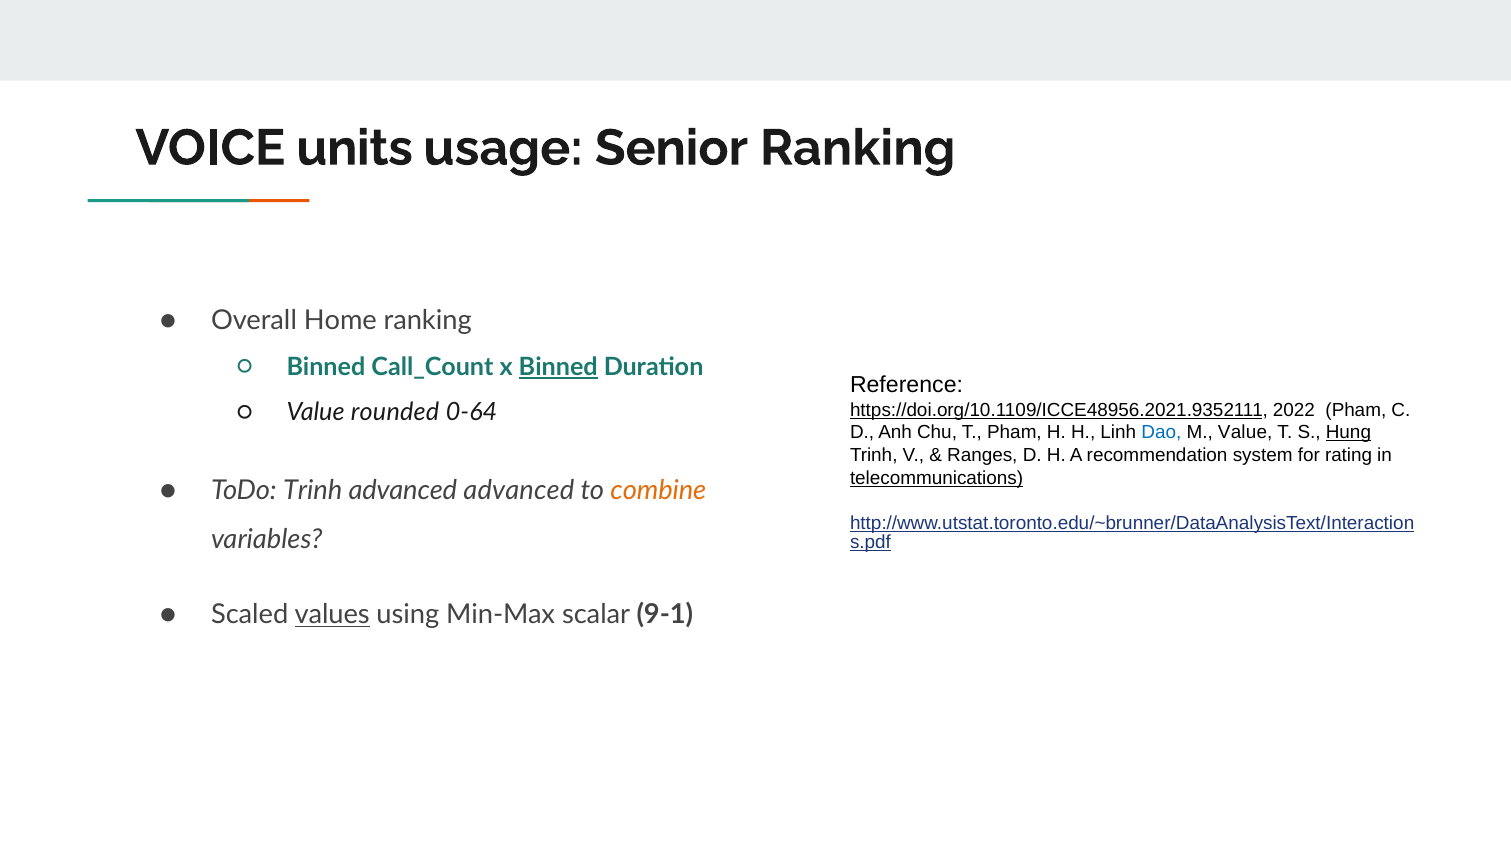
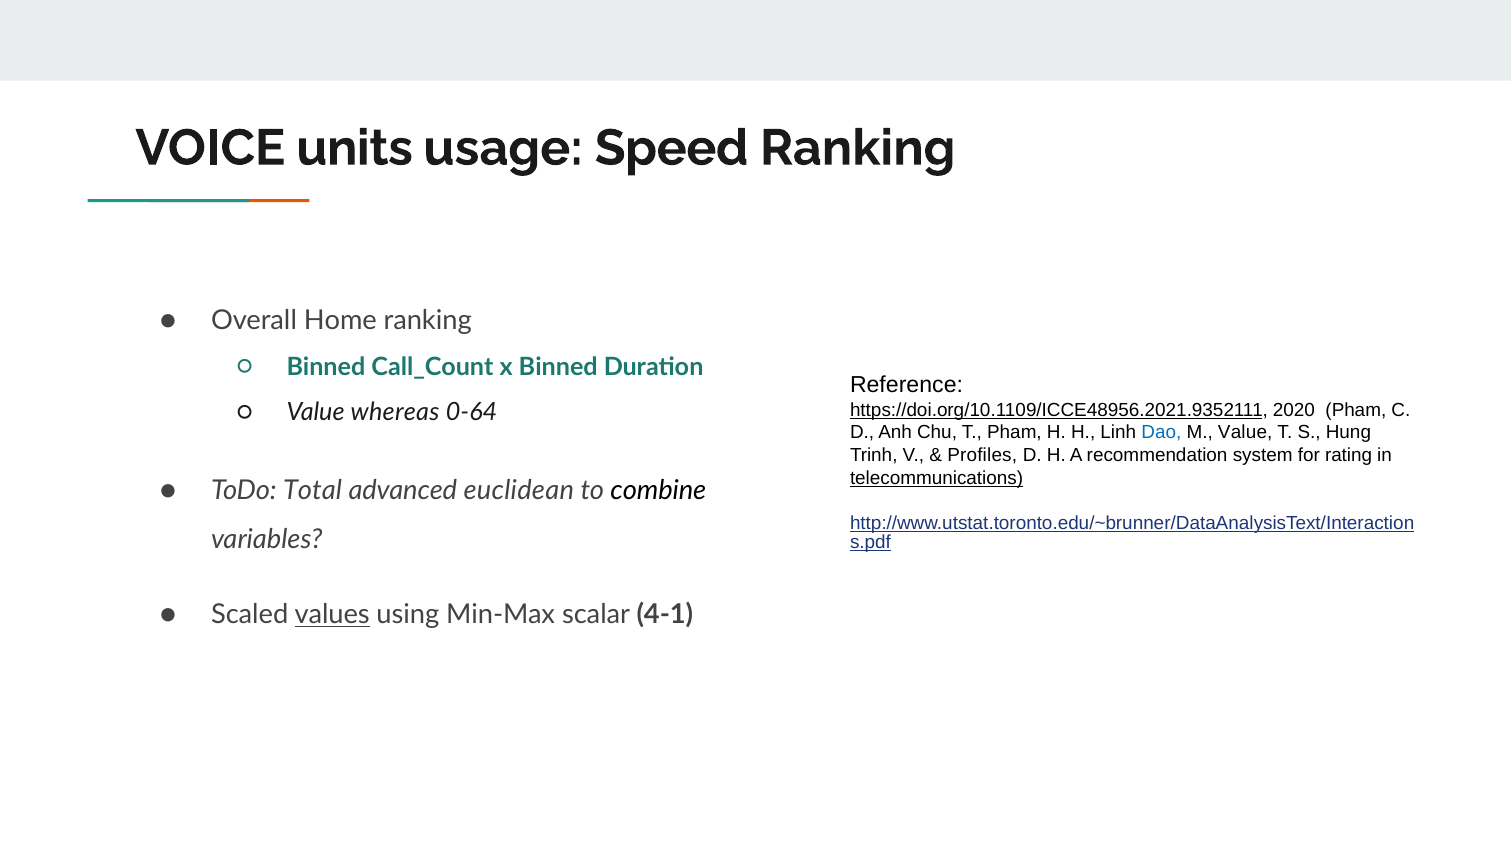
Senior: Senior -> Speed
Binned at (558, 367) underline: present -> none
2022: 2022 -> 2020
rounded: rounded -> whereas
Hung underline: present -> none
Ranges: Ranges -> Profiles
ToDo Trinh: Trinh -> Total
advanced advanced: advanced -> euclidean
combine colour: orange -> black
9-1: 9-1 -> 4-1
